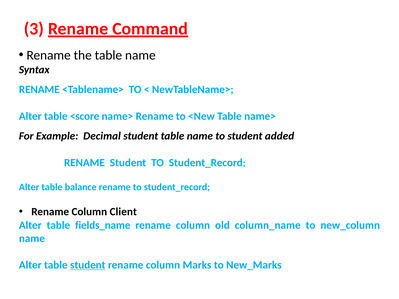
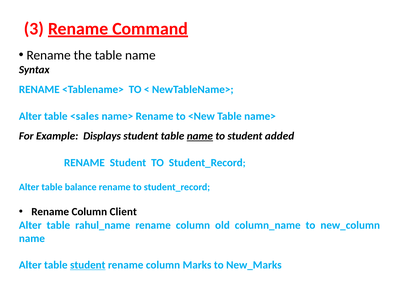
<score: <score -> <sales
Decimal: Decimal -> Displays
name at (200, 136) underline: none -> present
fields_name: fields_name -> rahul_name
